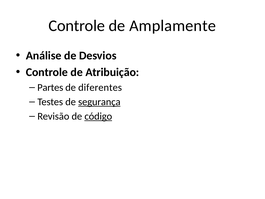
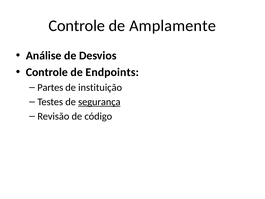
Atribuição: Atribuição -> Endpoints
diferentes: diferentes -> instituição
código underline: present -> none
